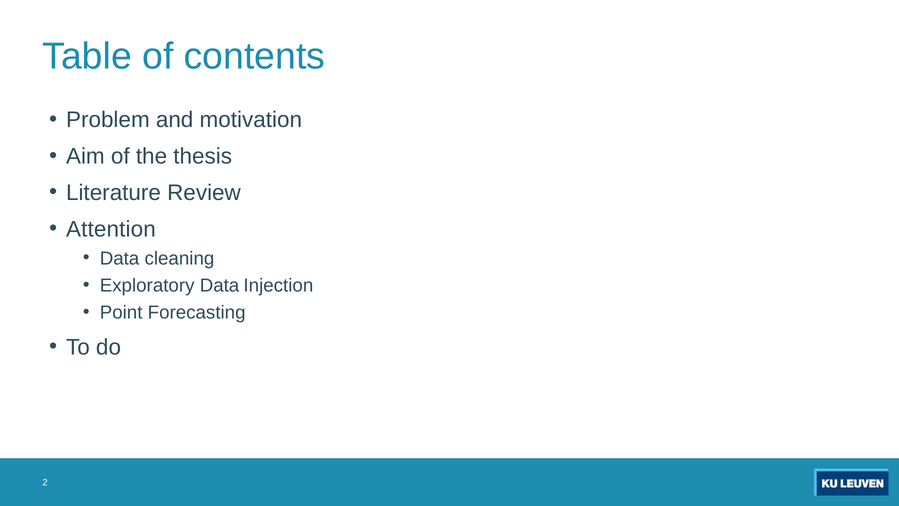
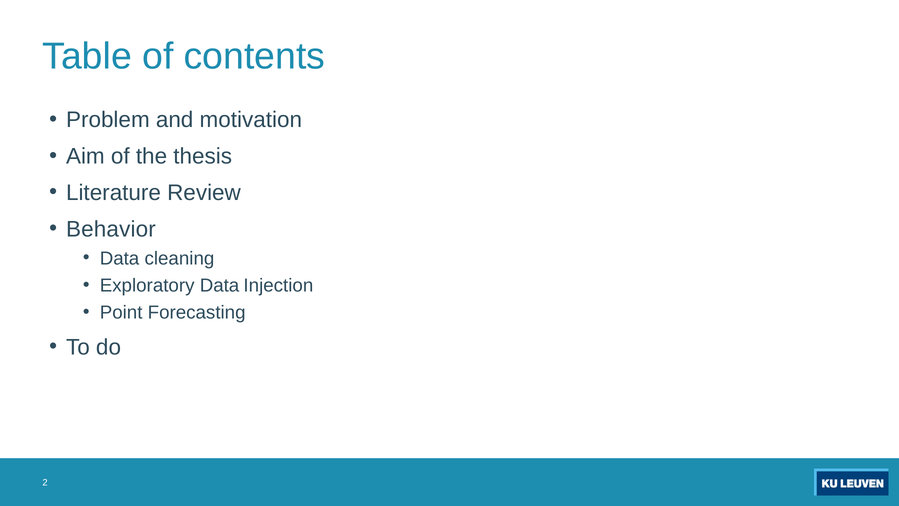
Attention: Attention -> Behavior
